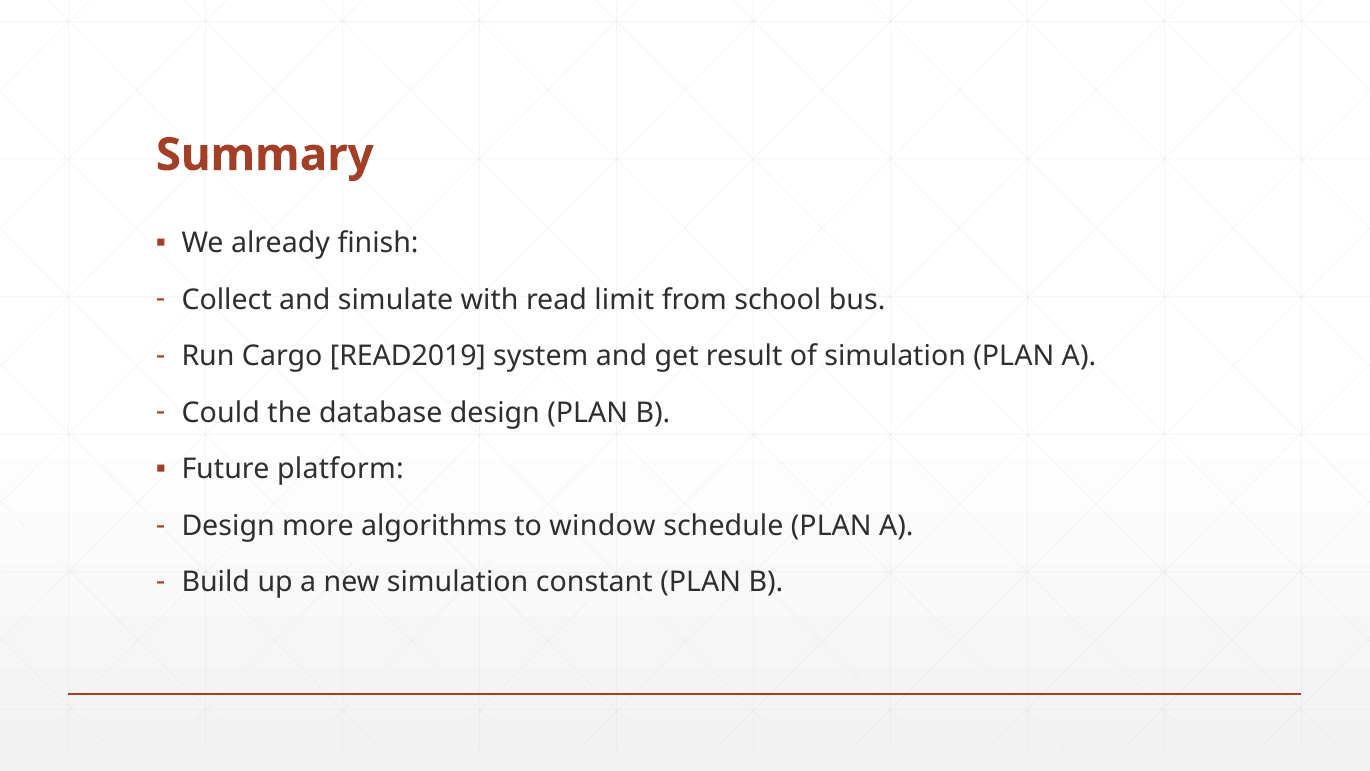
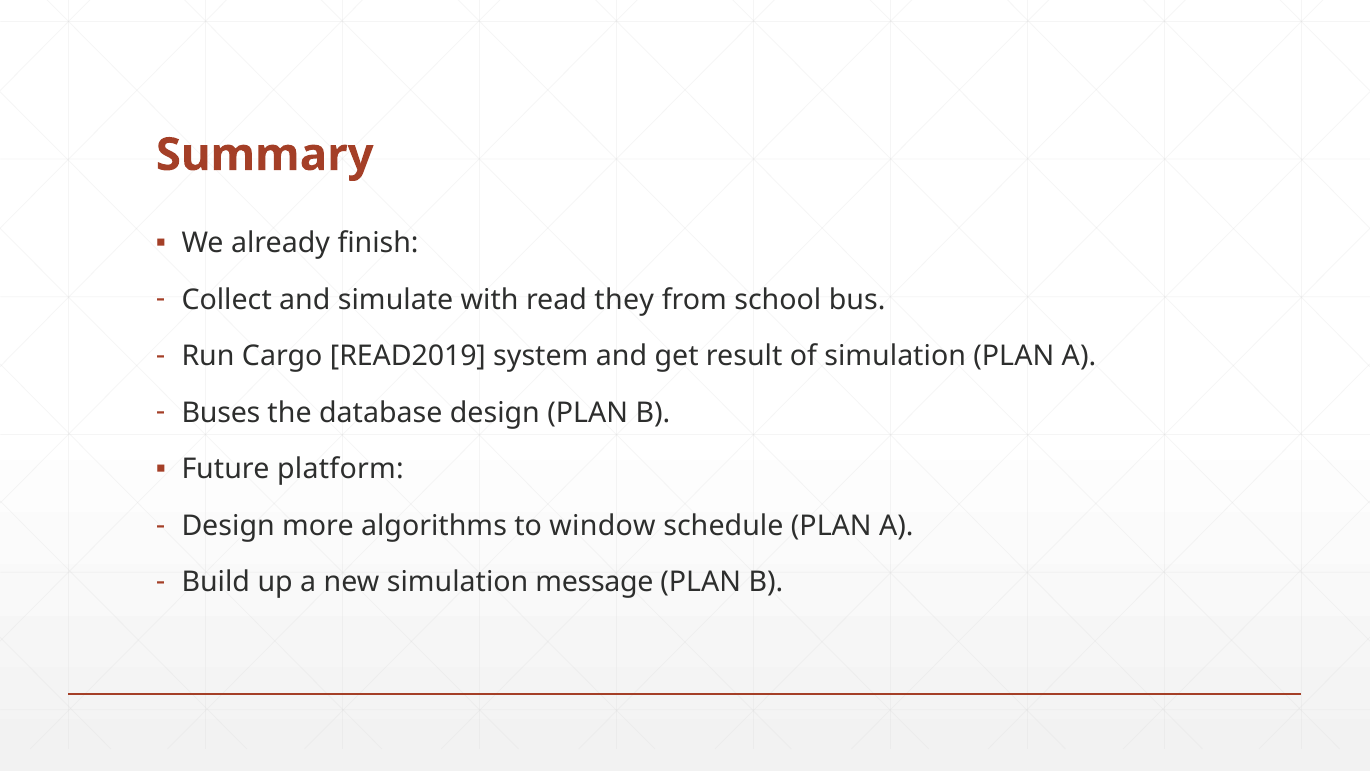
limit: limit -> they
Could: Could -> Buses
constant: constant -> message
